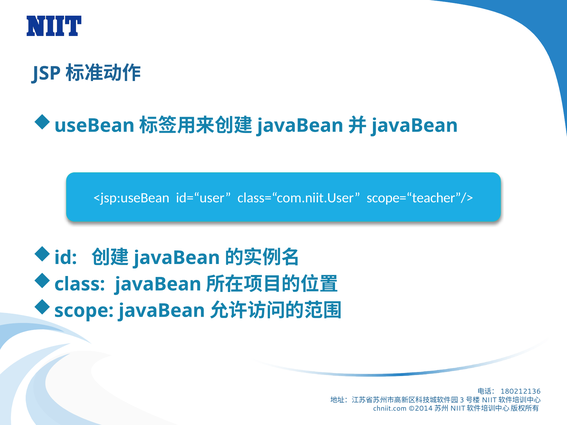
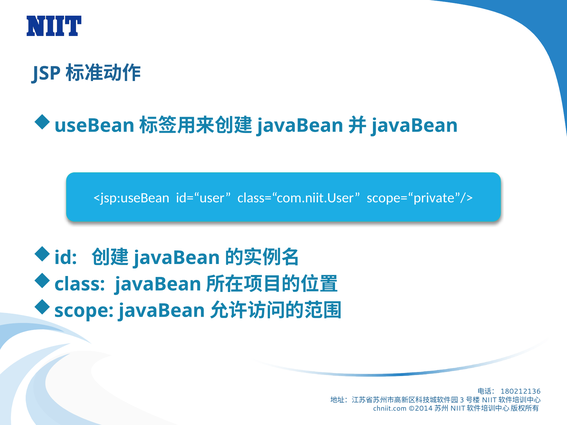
scope=“teacher”/>: scope=“teacher”/> -> scope=“private”/>
